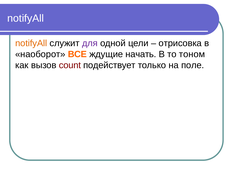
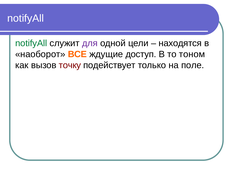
notifyAll at (31, 43) colour: orange -> green
отрисовка: отрисовка -> находятся
начать: начать -> доступ
count: count -> точку
